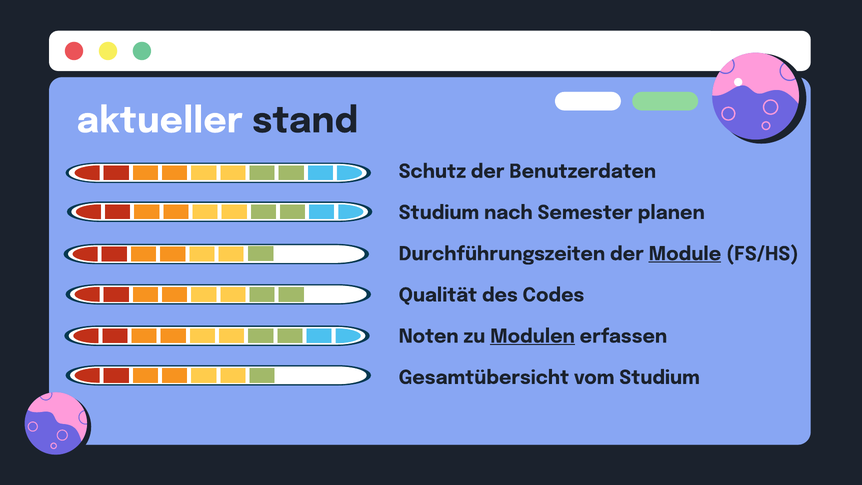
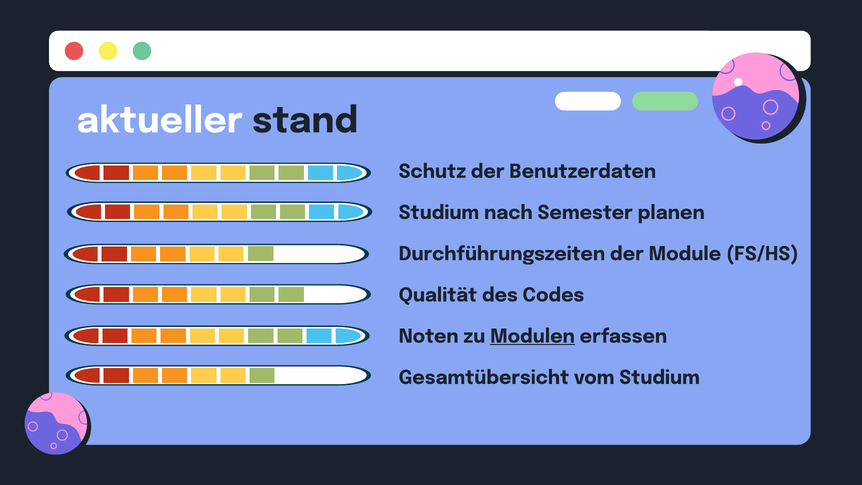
Module underline: present -> none
